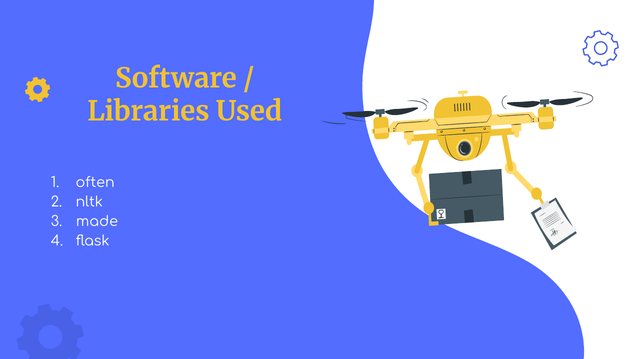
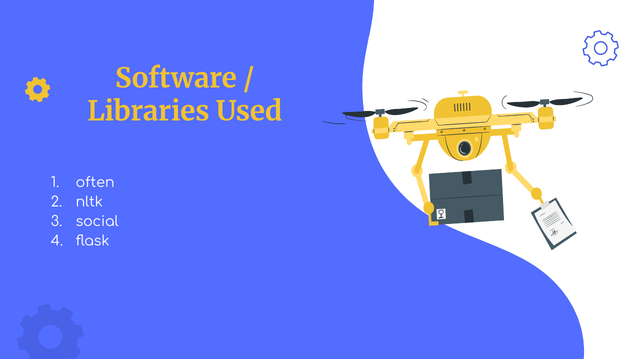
made: made -> social
